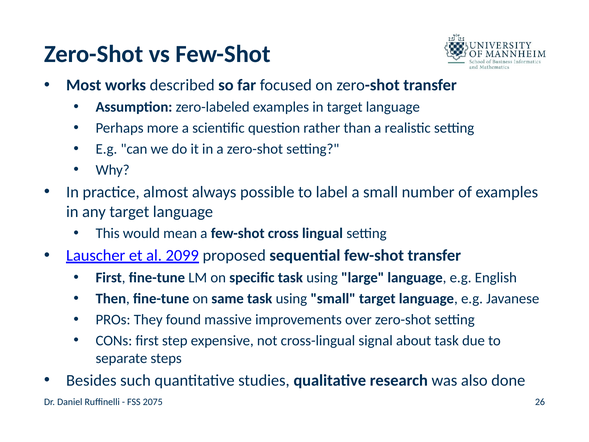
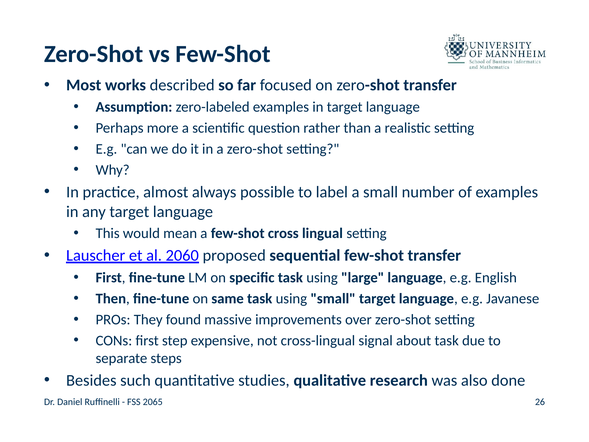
2099: 2099 -> 2060
2075: 2075 -> 2065
